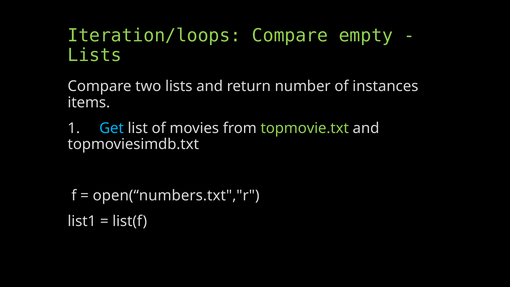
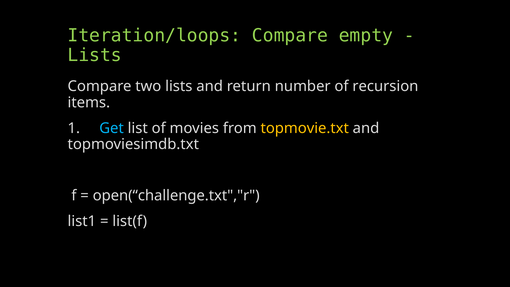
instances: instances -> recursion
topmovie.txt colour: light green -> yellow
open(“numbers.txt","r: open(“numbers.txt","r -> open(“challenge.txt","r
